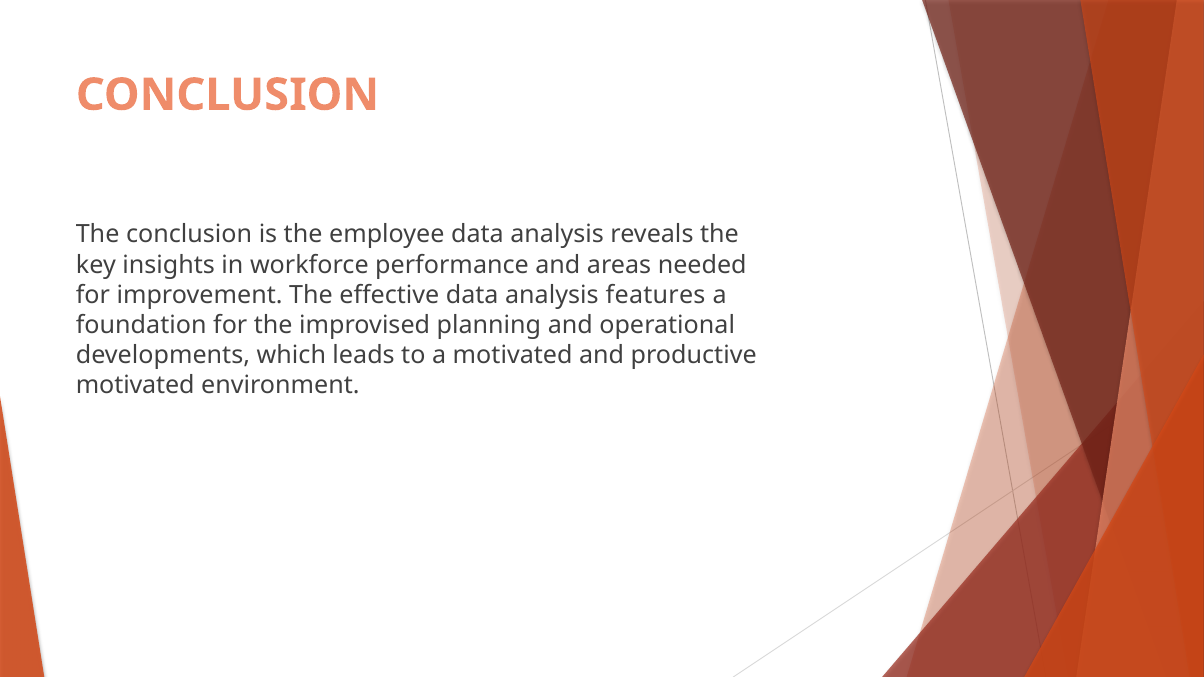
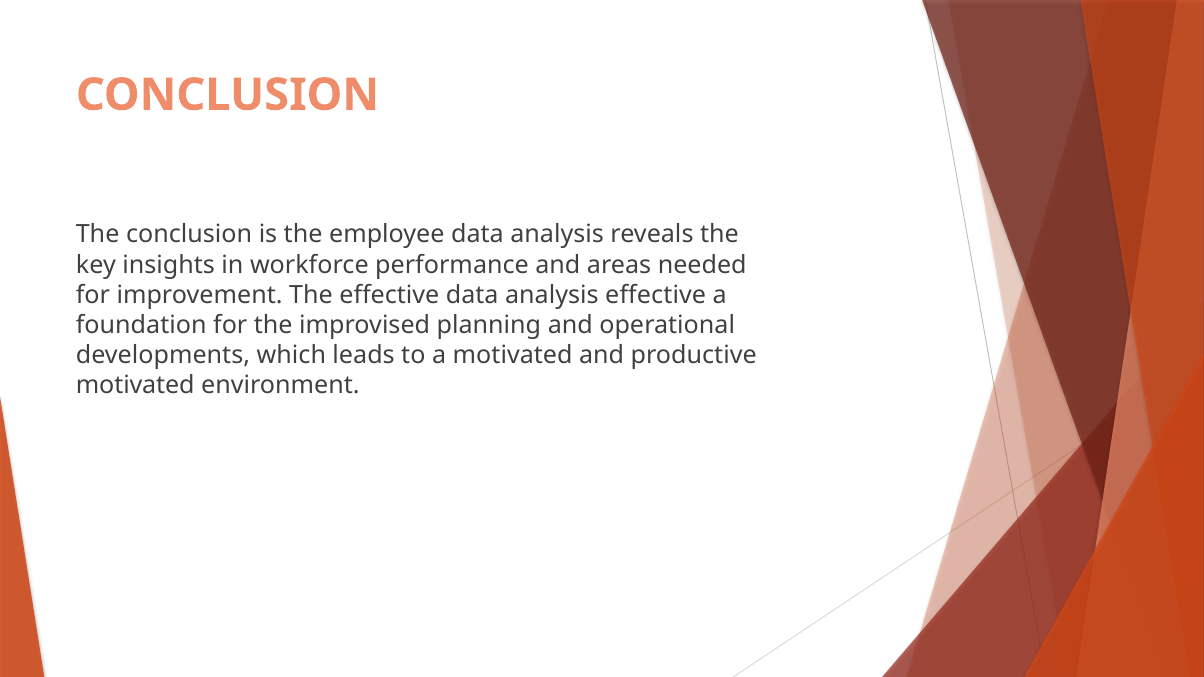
analysis features: features -> effective
